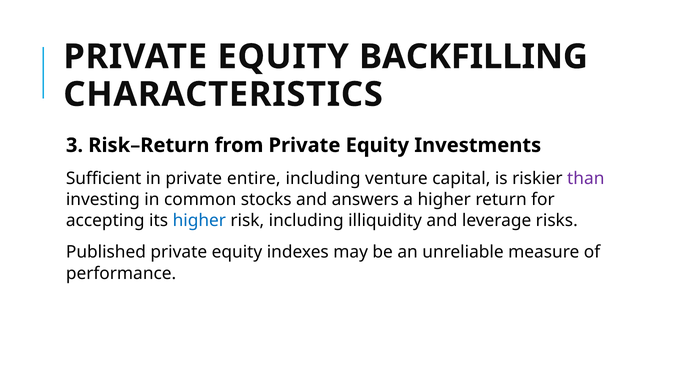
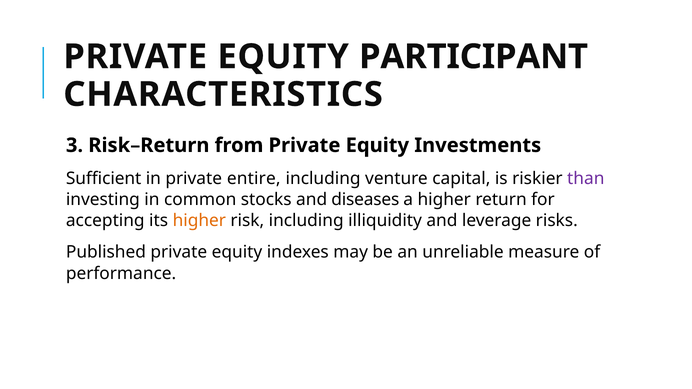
BACKFILLING: BACKFILLING -> PARTICIPANT
answers: answers -> diseases
higher at (199, 221) colour: blue -> orange
